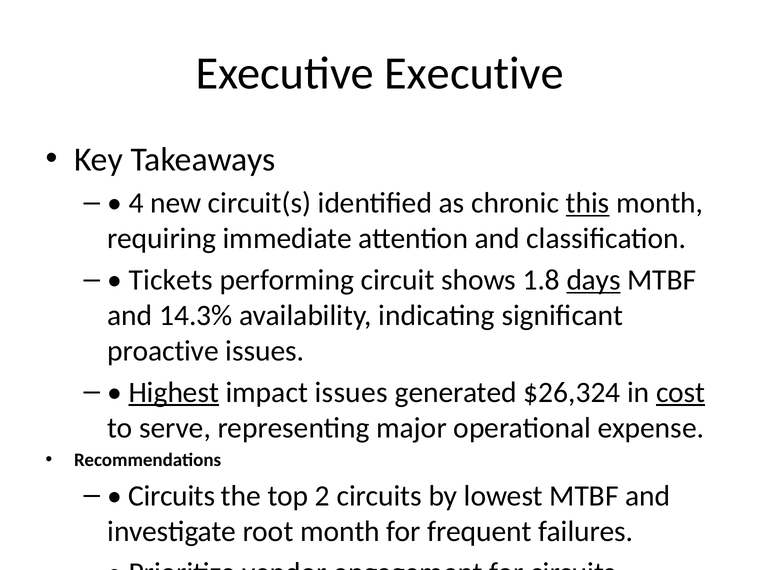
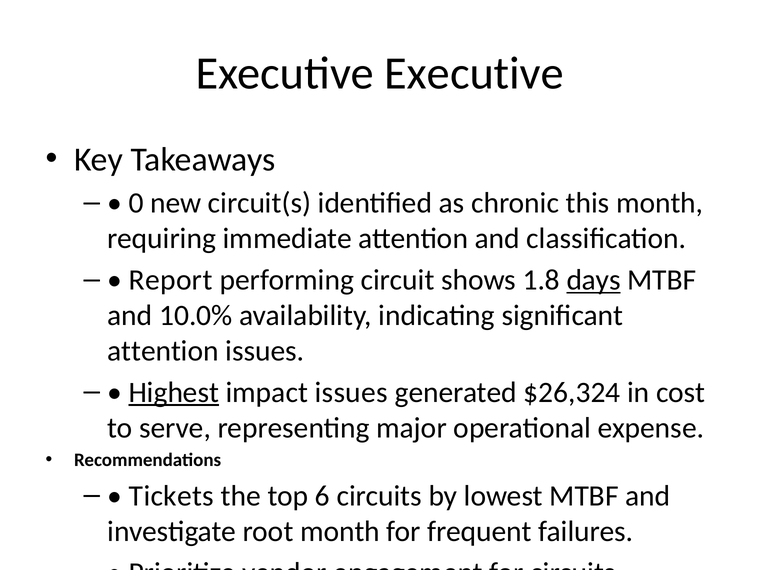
4: 4 -> 0
this underline: present -> none
Tickets: Tickets -> Report
14.3%: 14.3% -> 10.0%
proactive at (163, 351): proactive -> attention
cost underline: present -> none
Circuits at (172, 496): Circuits -> Tickets
2: 2 -> 6
